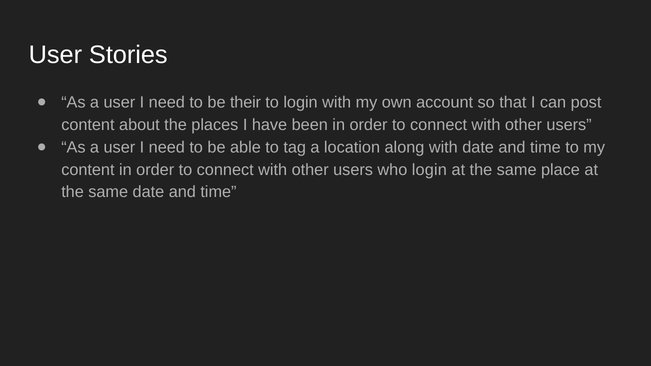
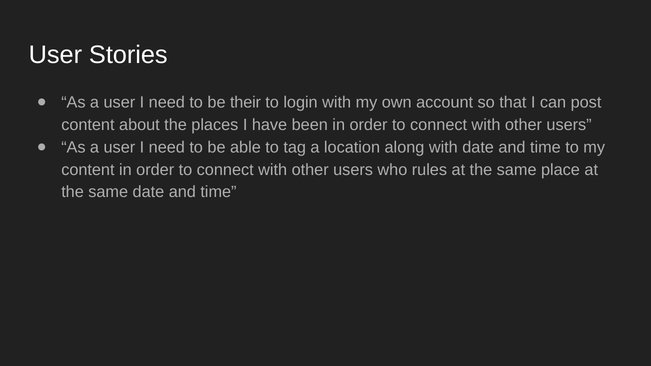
who login: login -> rules
